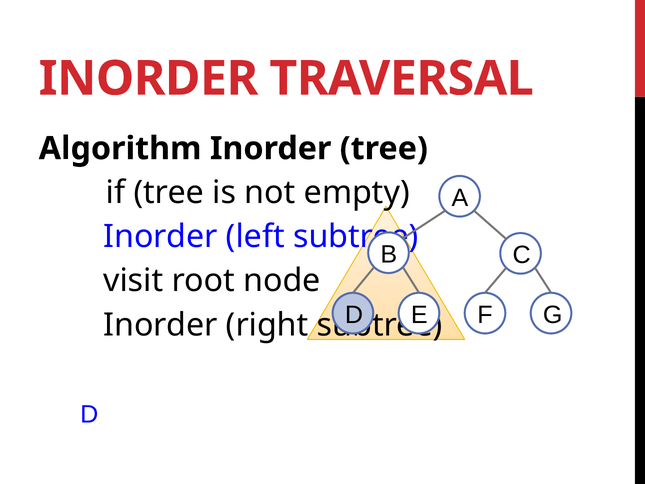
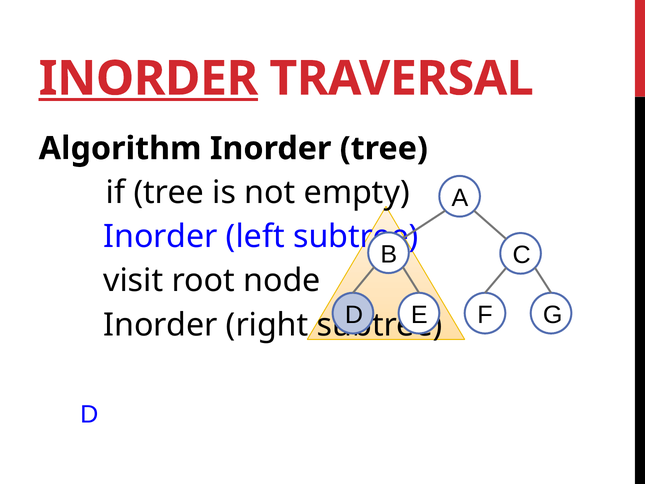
INORDER at (149, 79) underline: none -> present
